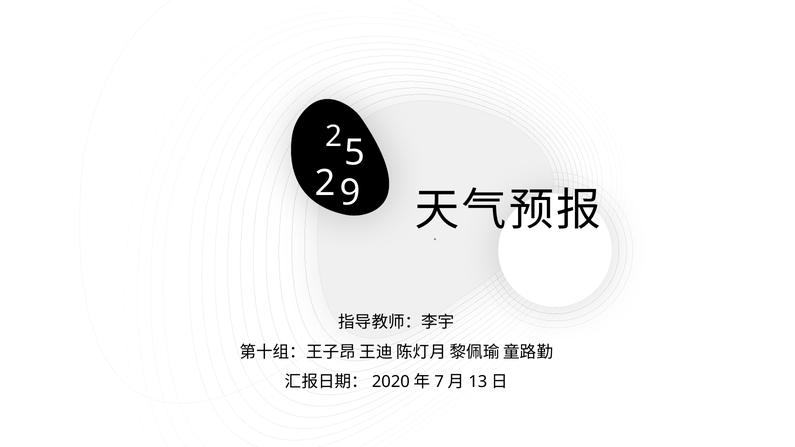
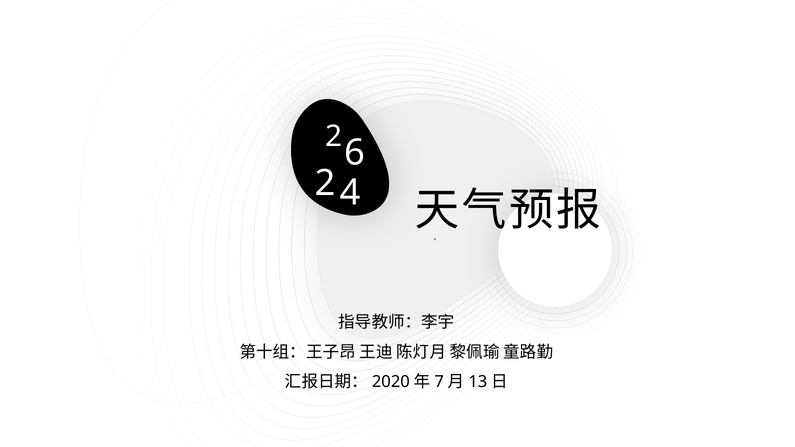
5: 5 -> 6
9: 9 -> 4
